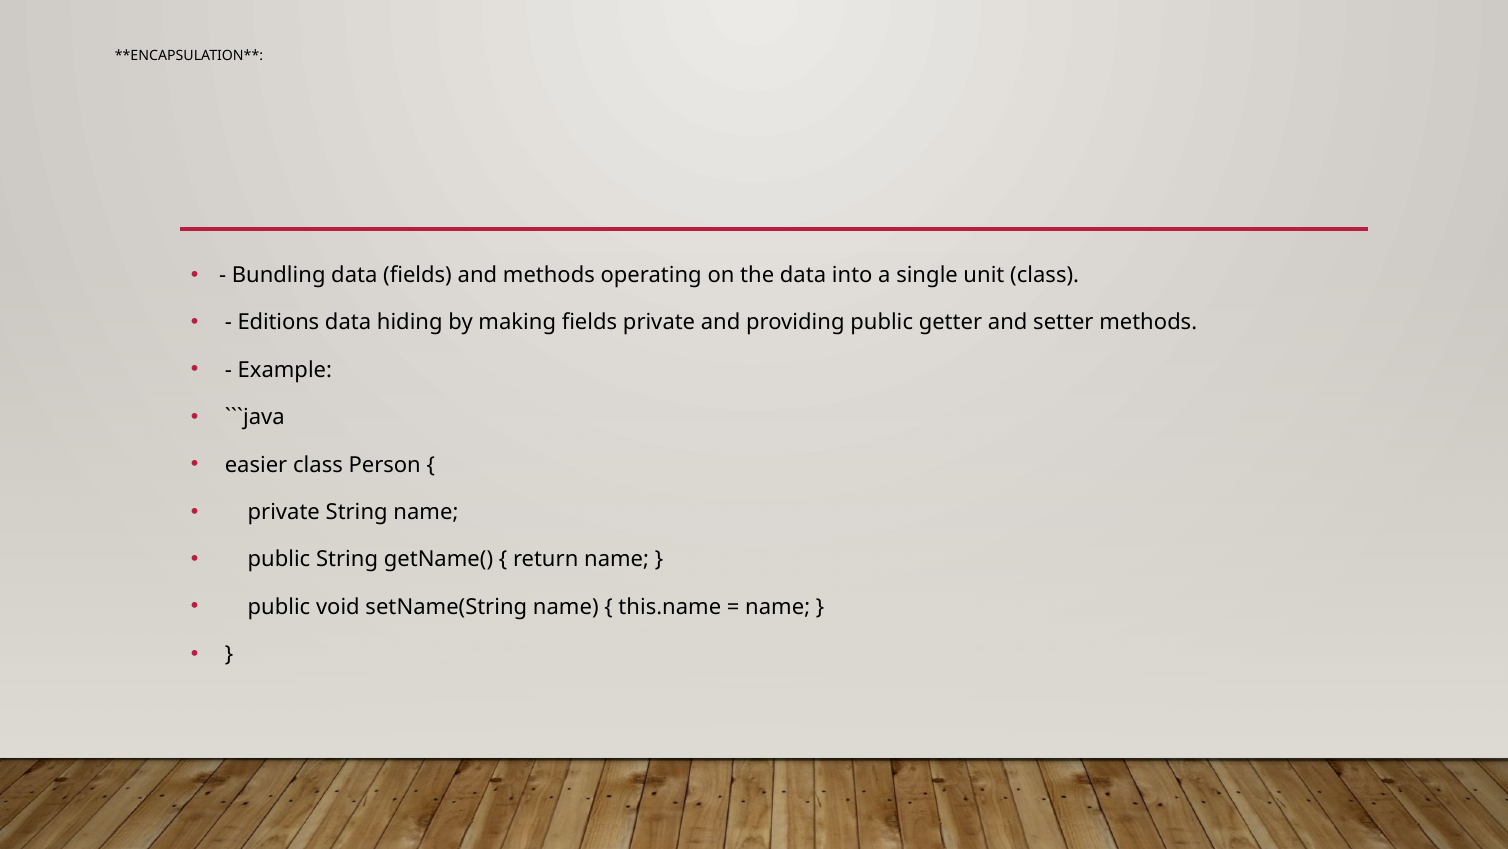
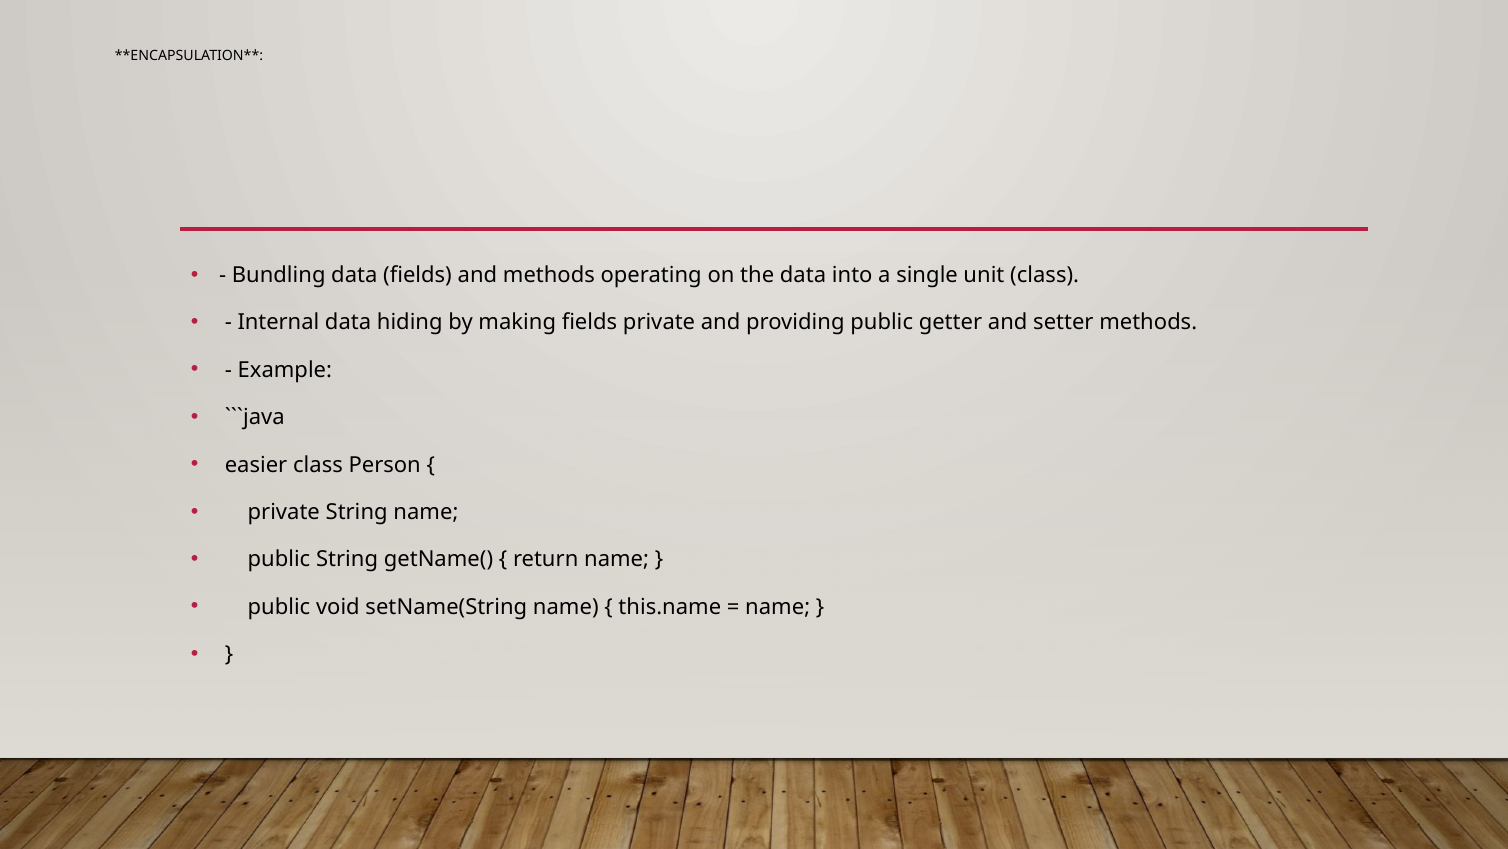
Editions: Editions -> Internal
